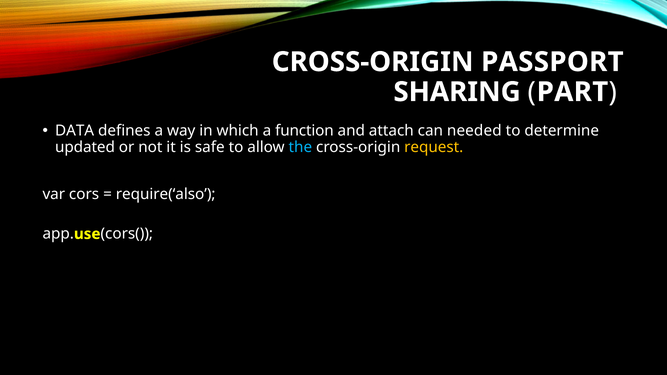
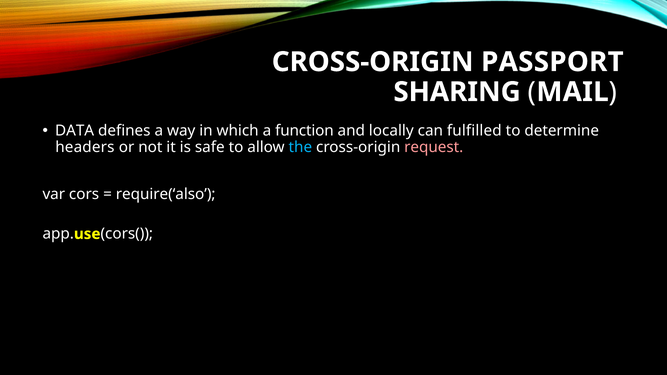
PART: PART -> MAIL
attach: attach -> locally
needed: needed -> fulfilled
updated: updated -> headers
request colour: yellow -> pink
